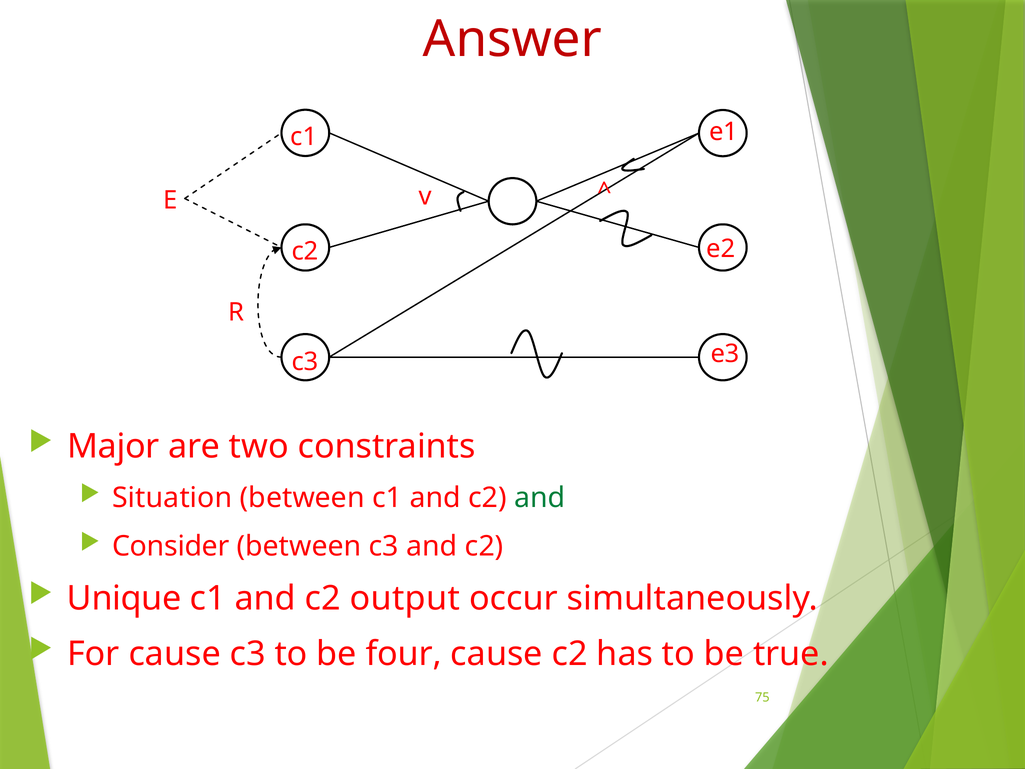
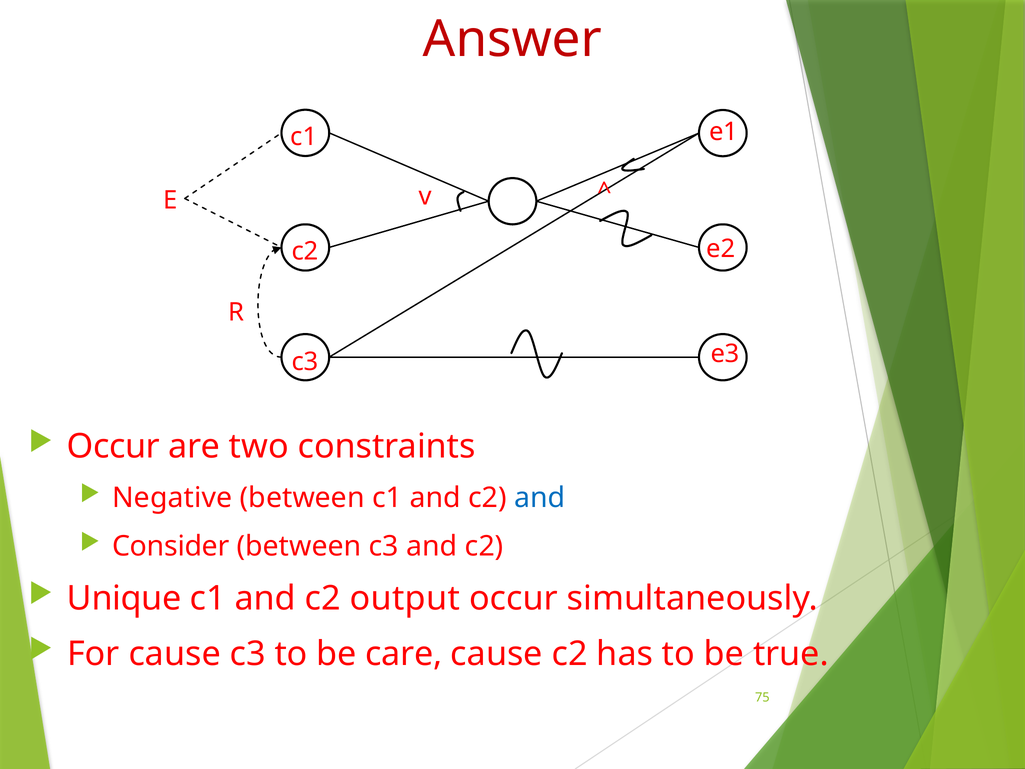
Major at (113, 446): Major -> Occur
Situation: Situation -> Negative
and at (540, 498) colour: green -> blue
four: four -> care
